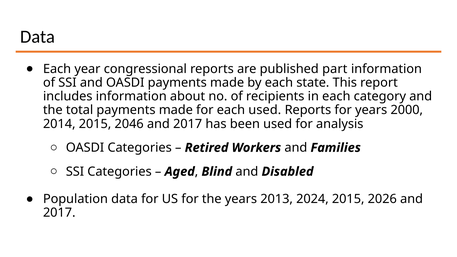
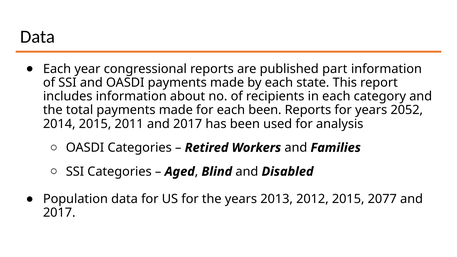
each used: used -> been
2000: 2000 -> 2052
2046: 2046 -> 2011
2024: 2024 -> 2012
2026: 2026 -> 2077
